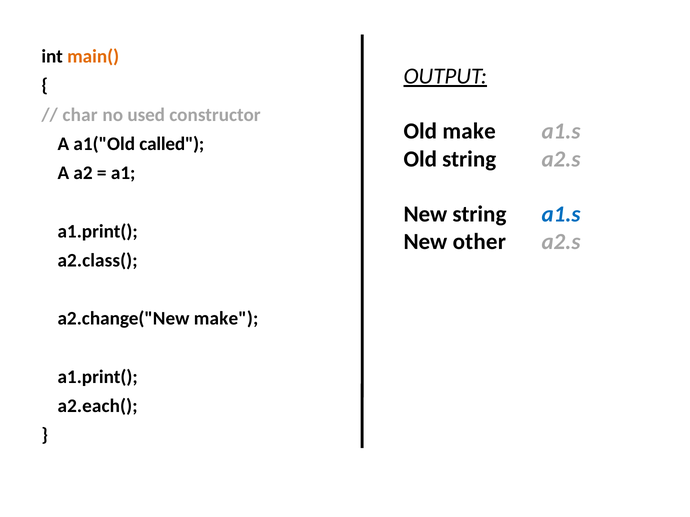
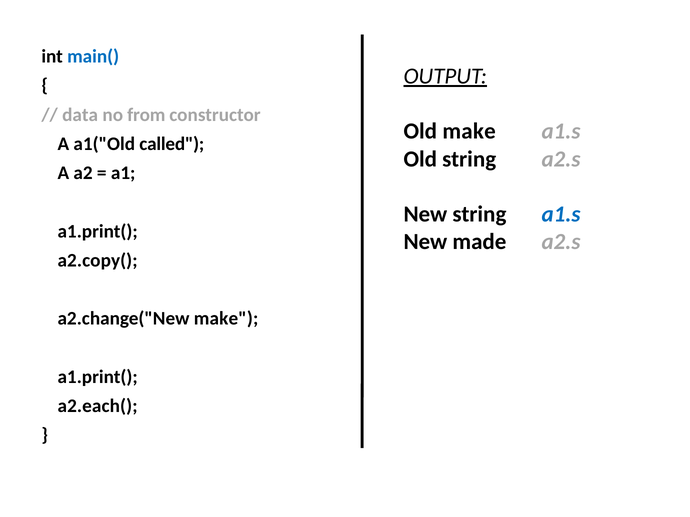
main( colour: orange -> blue
char: char -> data
used: used -> from
other: other -> made
a2.class(: a2.class( -> a2.copy(
